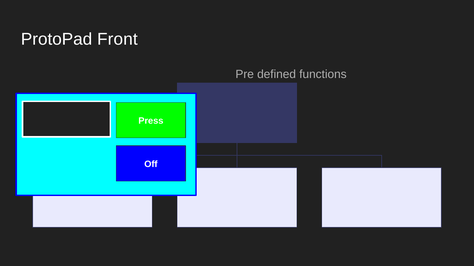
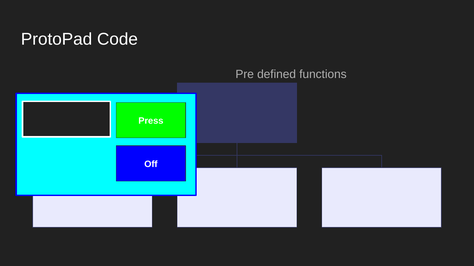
Front: Front -> Code
